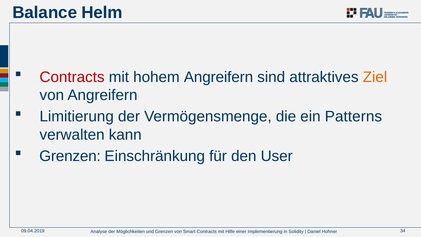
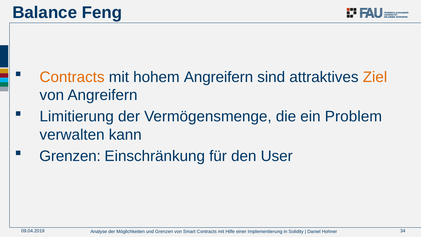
Helm: Helm -> Feng
Contracts at (72, 77) colour: red -> orange
Patterns: Patterns -> Problem
